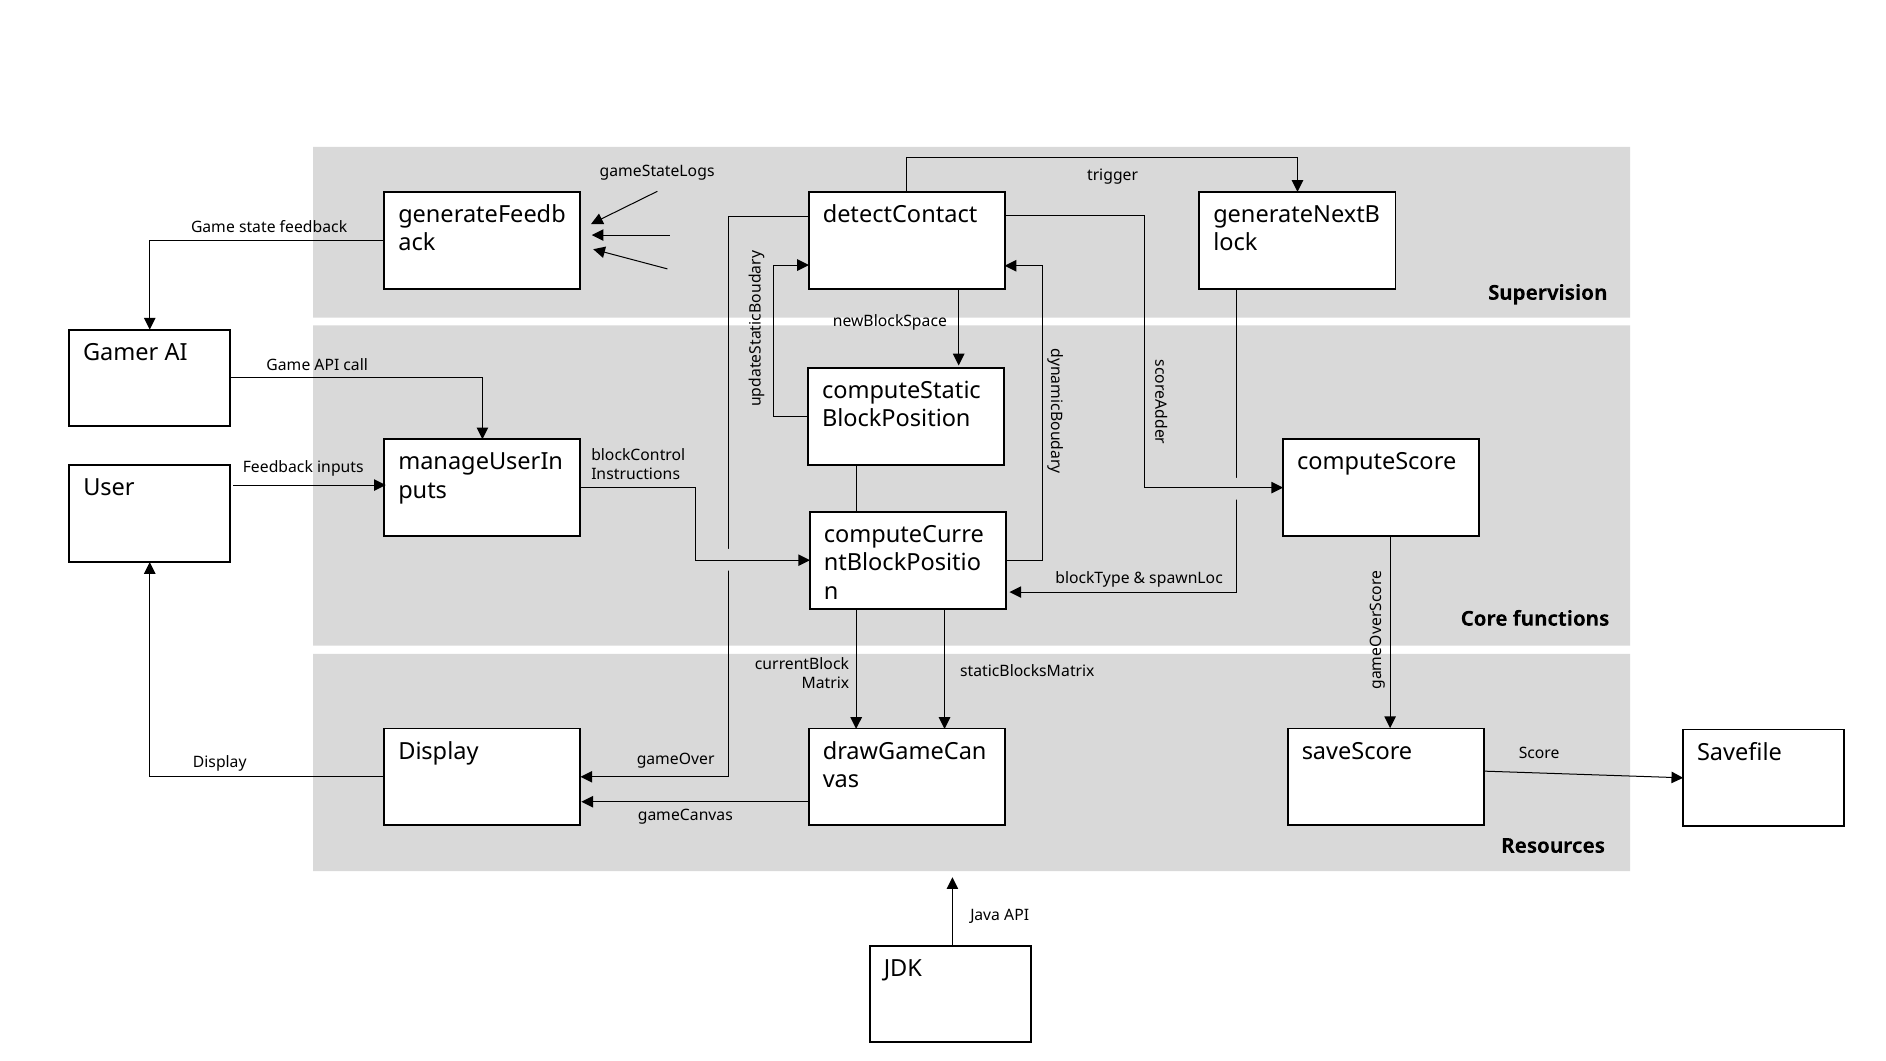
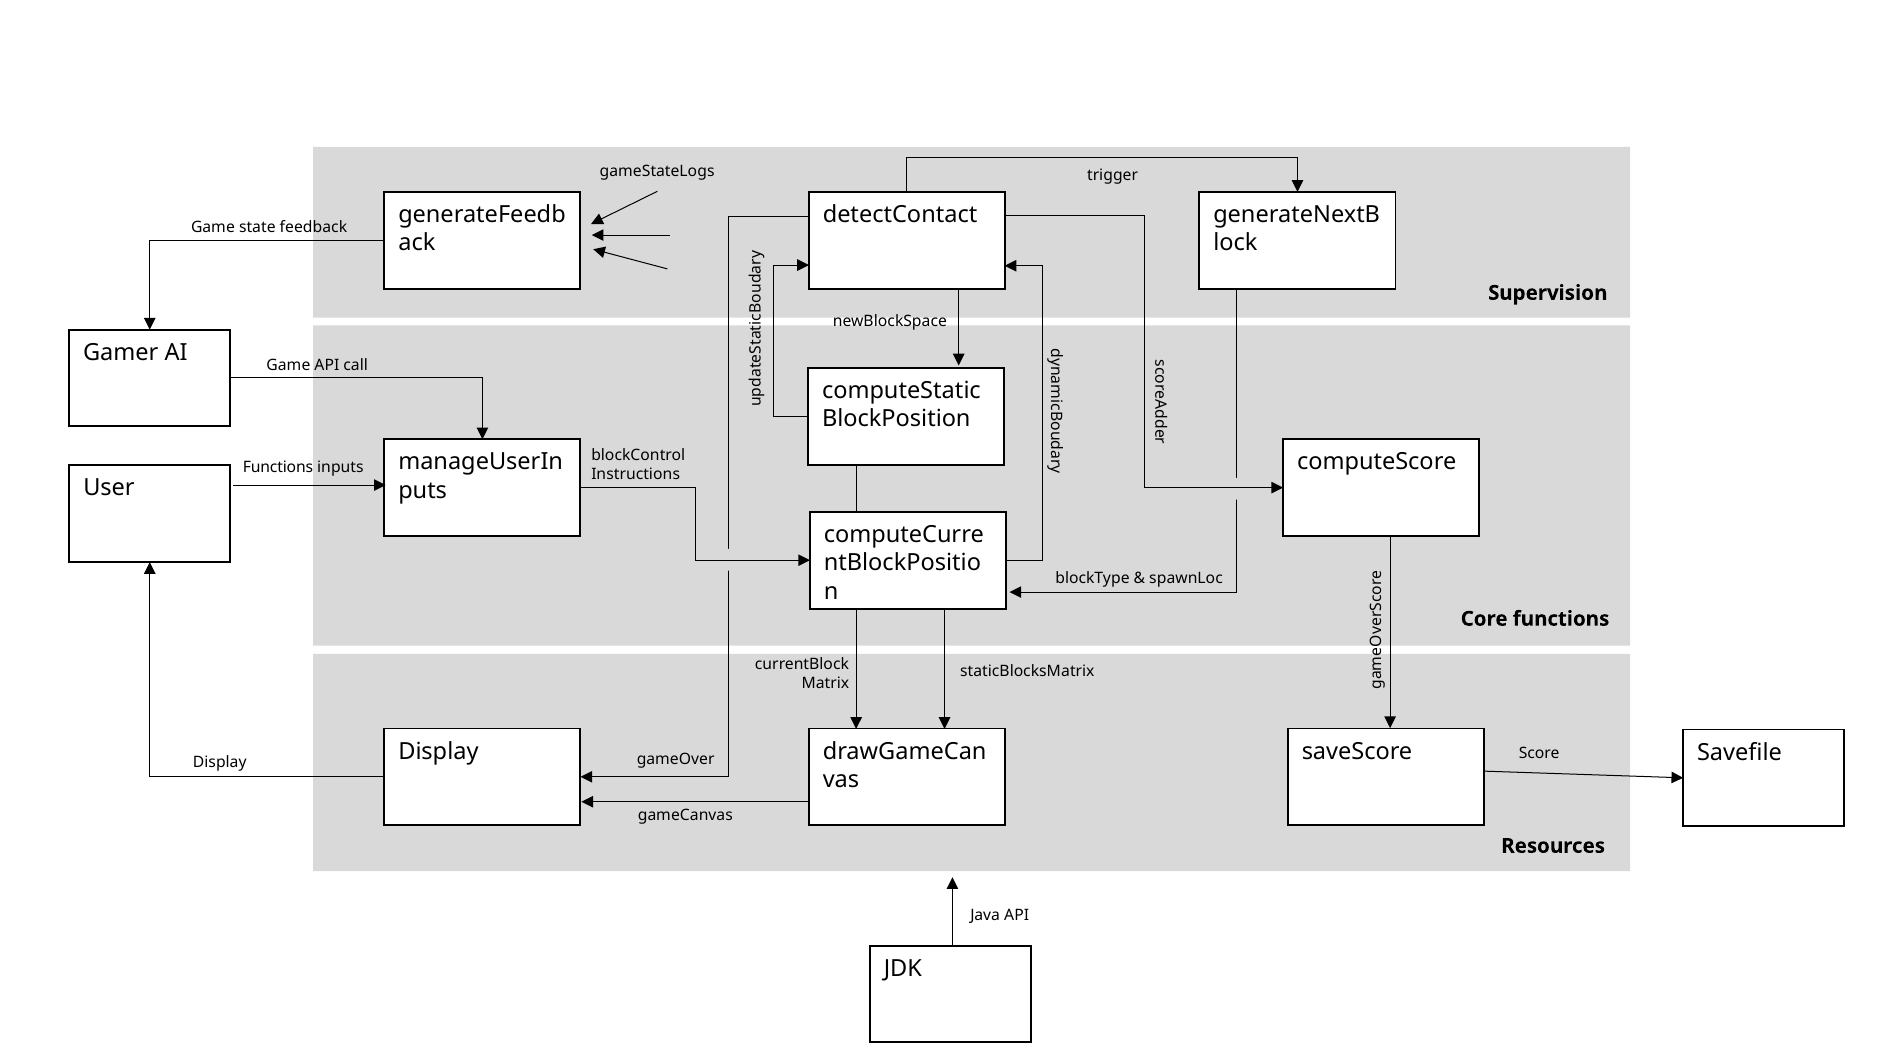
Feedback at (278, 468): Feedback -> Functions
